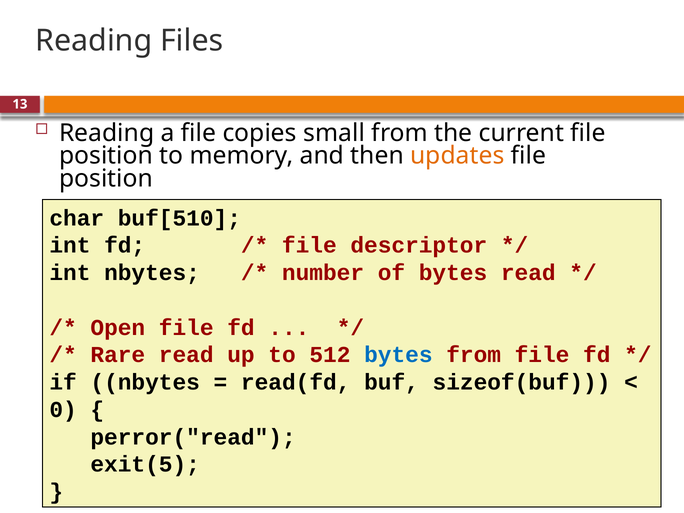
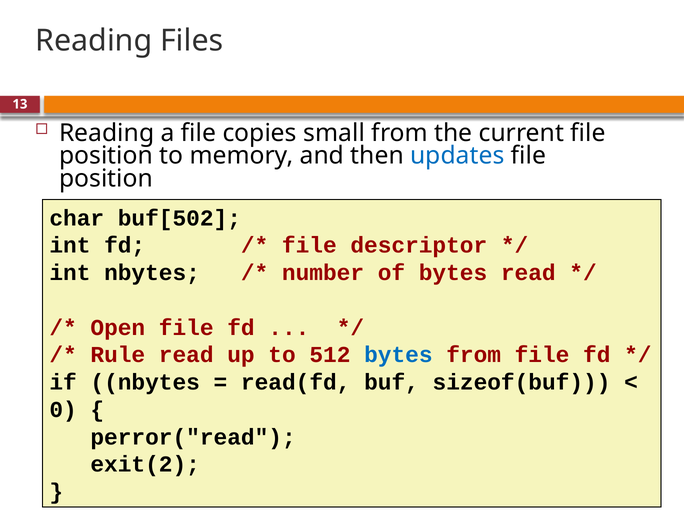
updates colour: orange -> blue
buf[510: buf[510 -> buf[502
Rare: Rare -> Rule
exit(5: exit(5 -> exit(2
